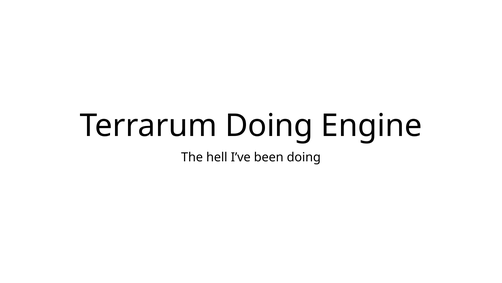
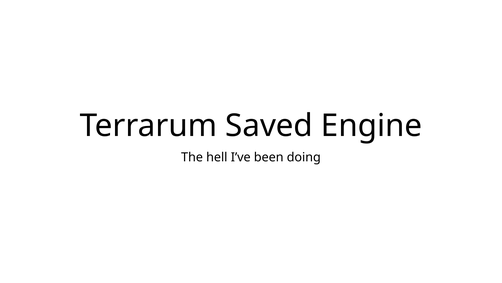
Terrarum Doing: Doing -> Saved
